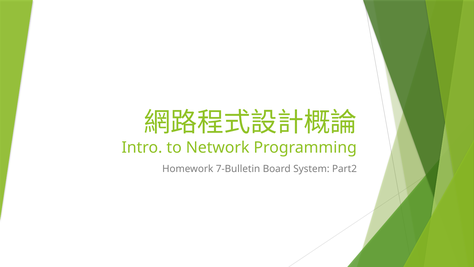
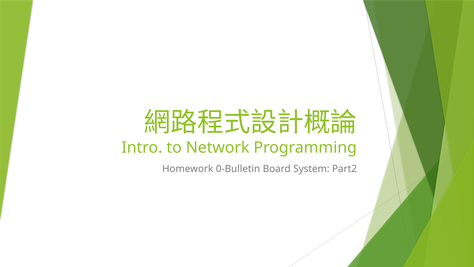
7-Bulletin: 7-Bulletin -> 0-Bulletin
